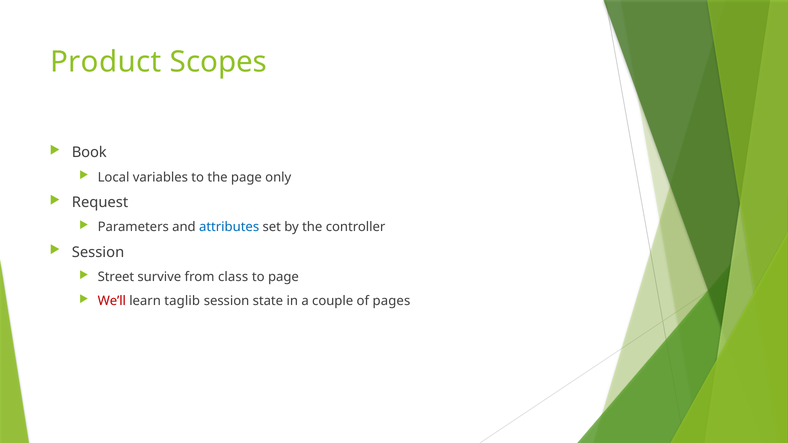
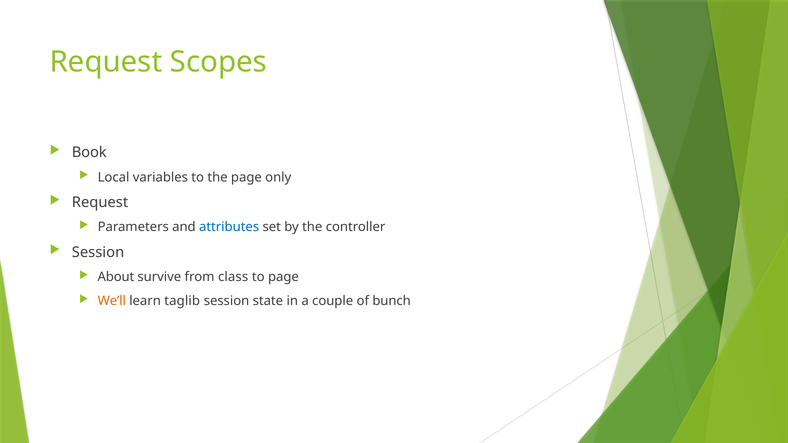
Product at (106, 62): Product -> Request
Street: Street -> About
We’ll colour: red -> orange
pages: pages -> bunch
